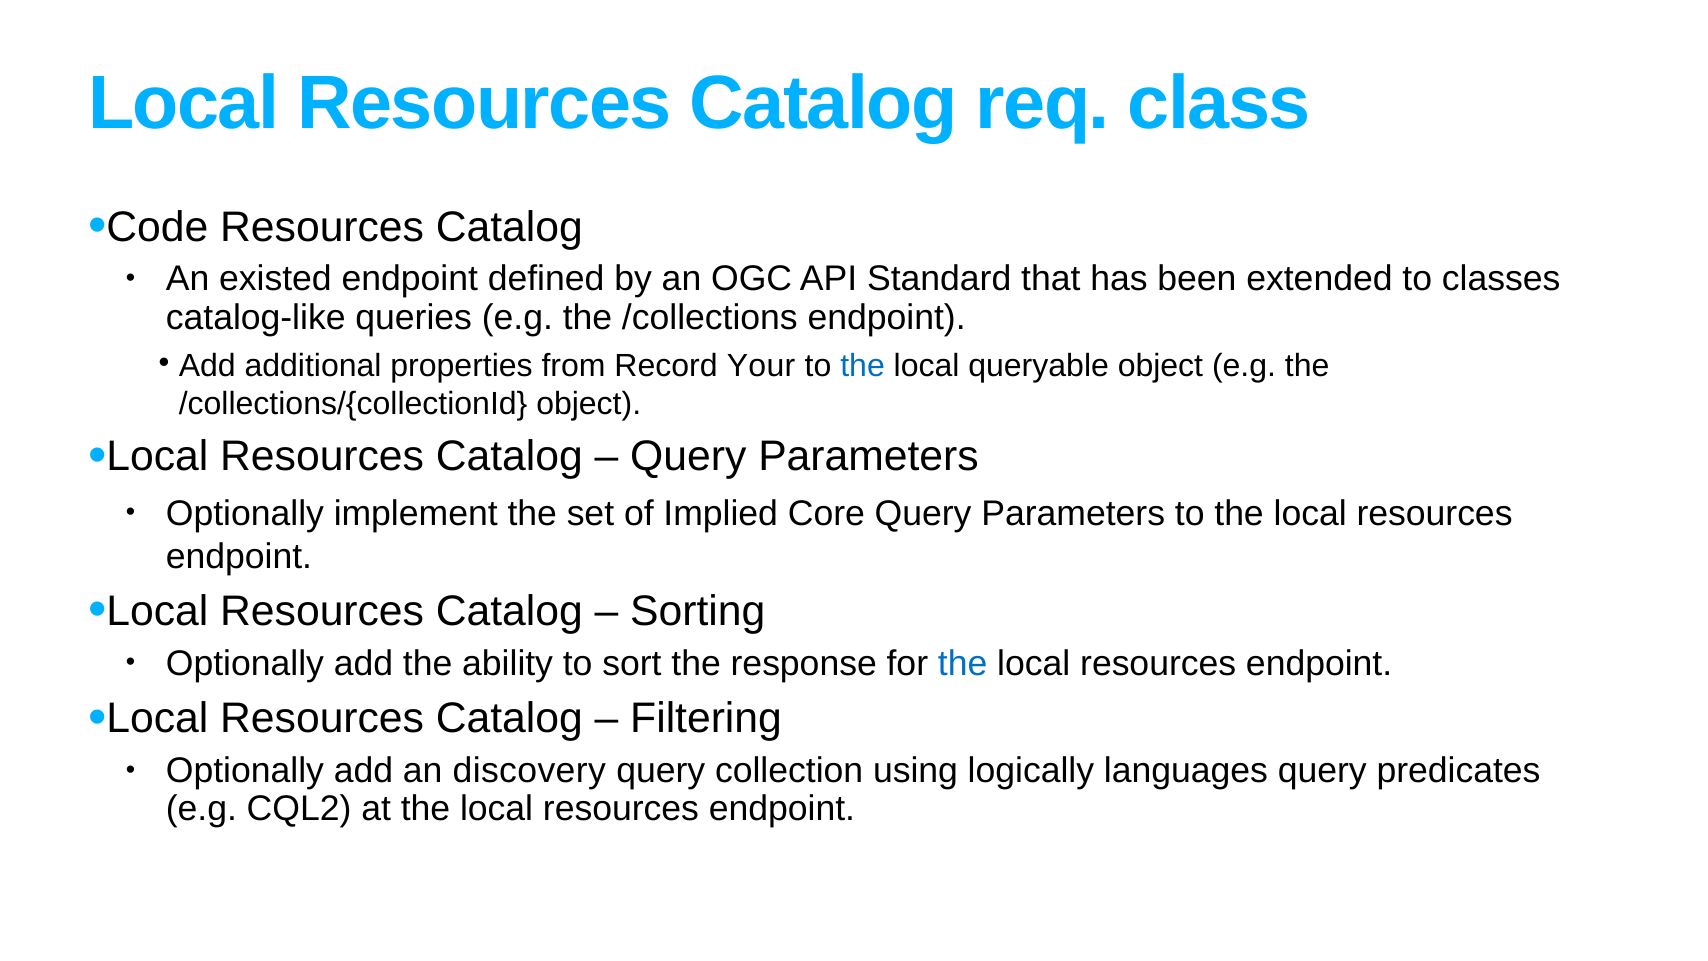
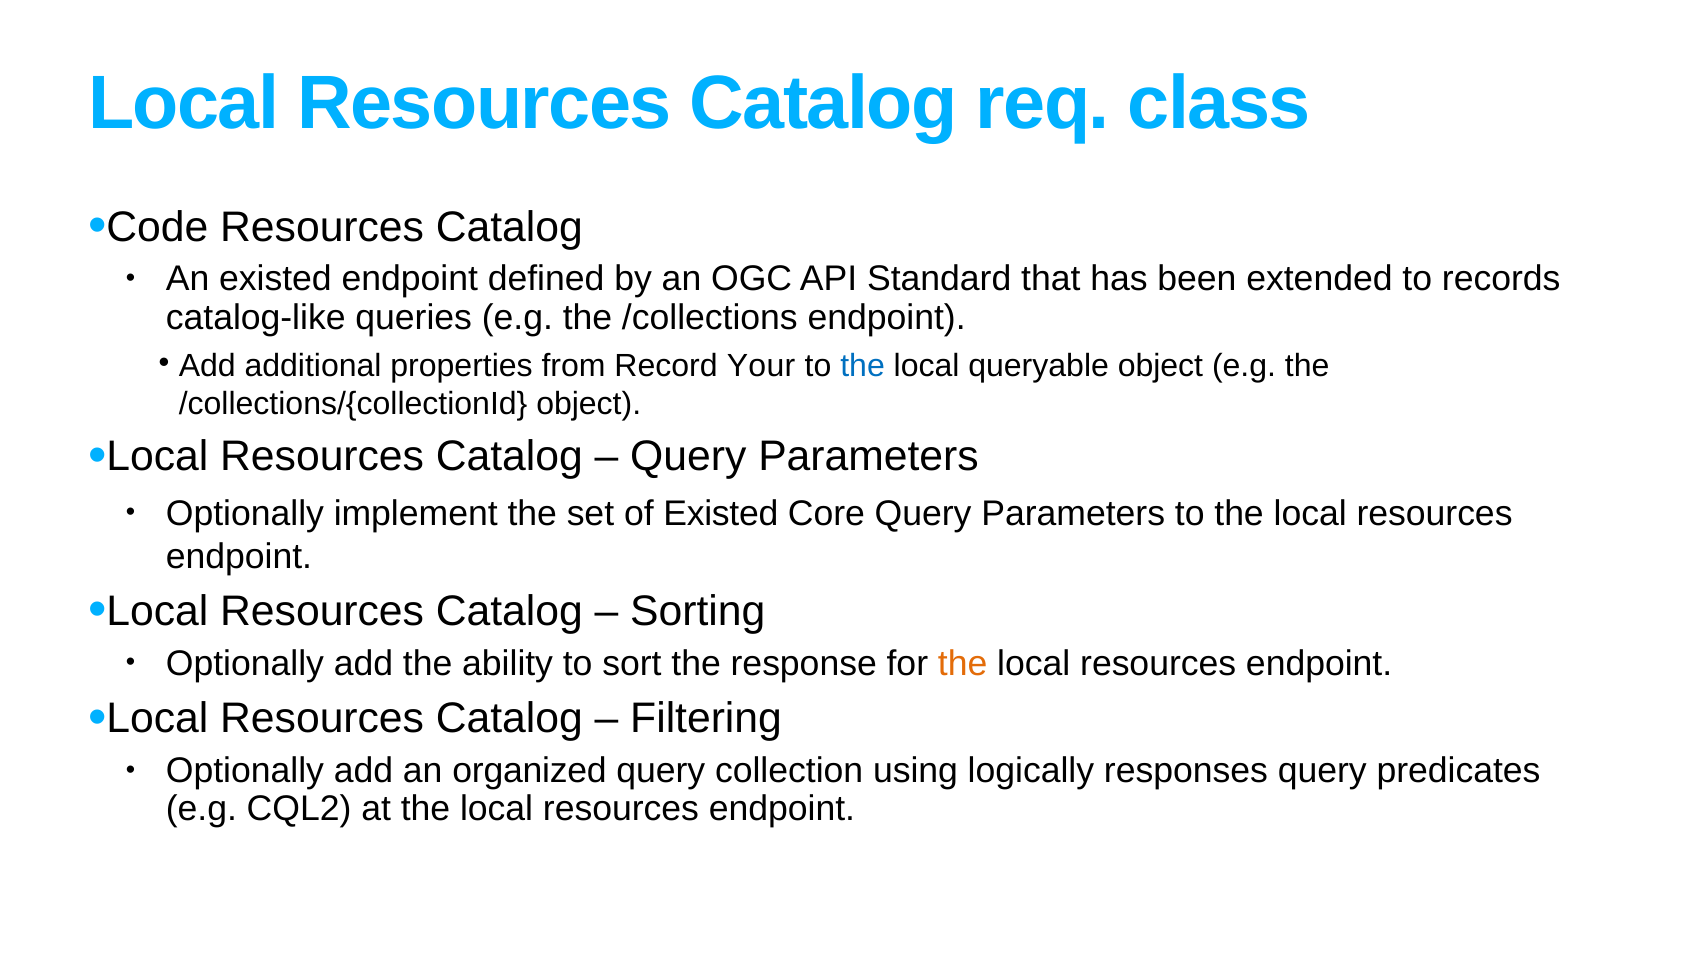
classes: classes -> records
of Implied: Implied -> Existed
the at (963, 663) colour: blue -> orange
discovery: discovery -> organized
languages: languages -> responses
